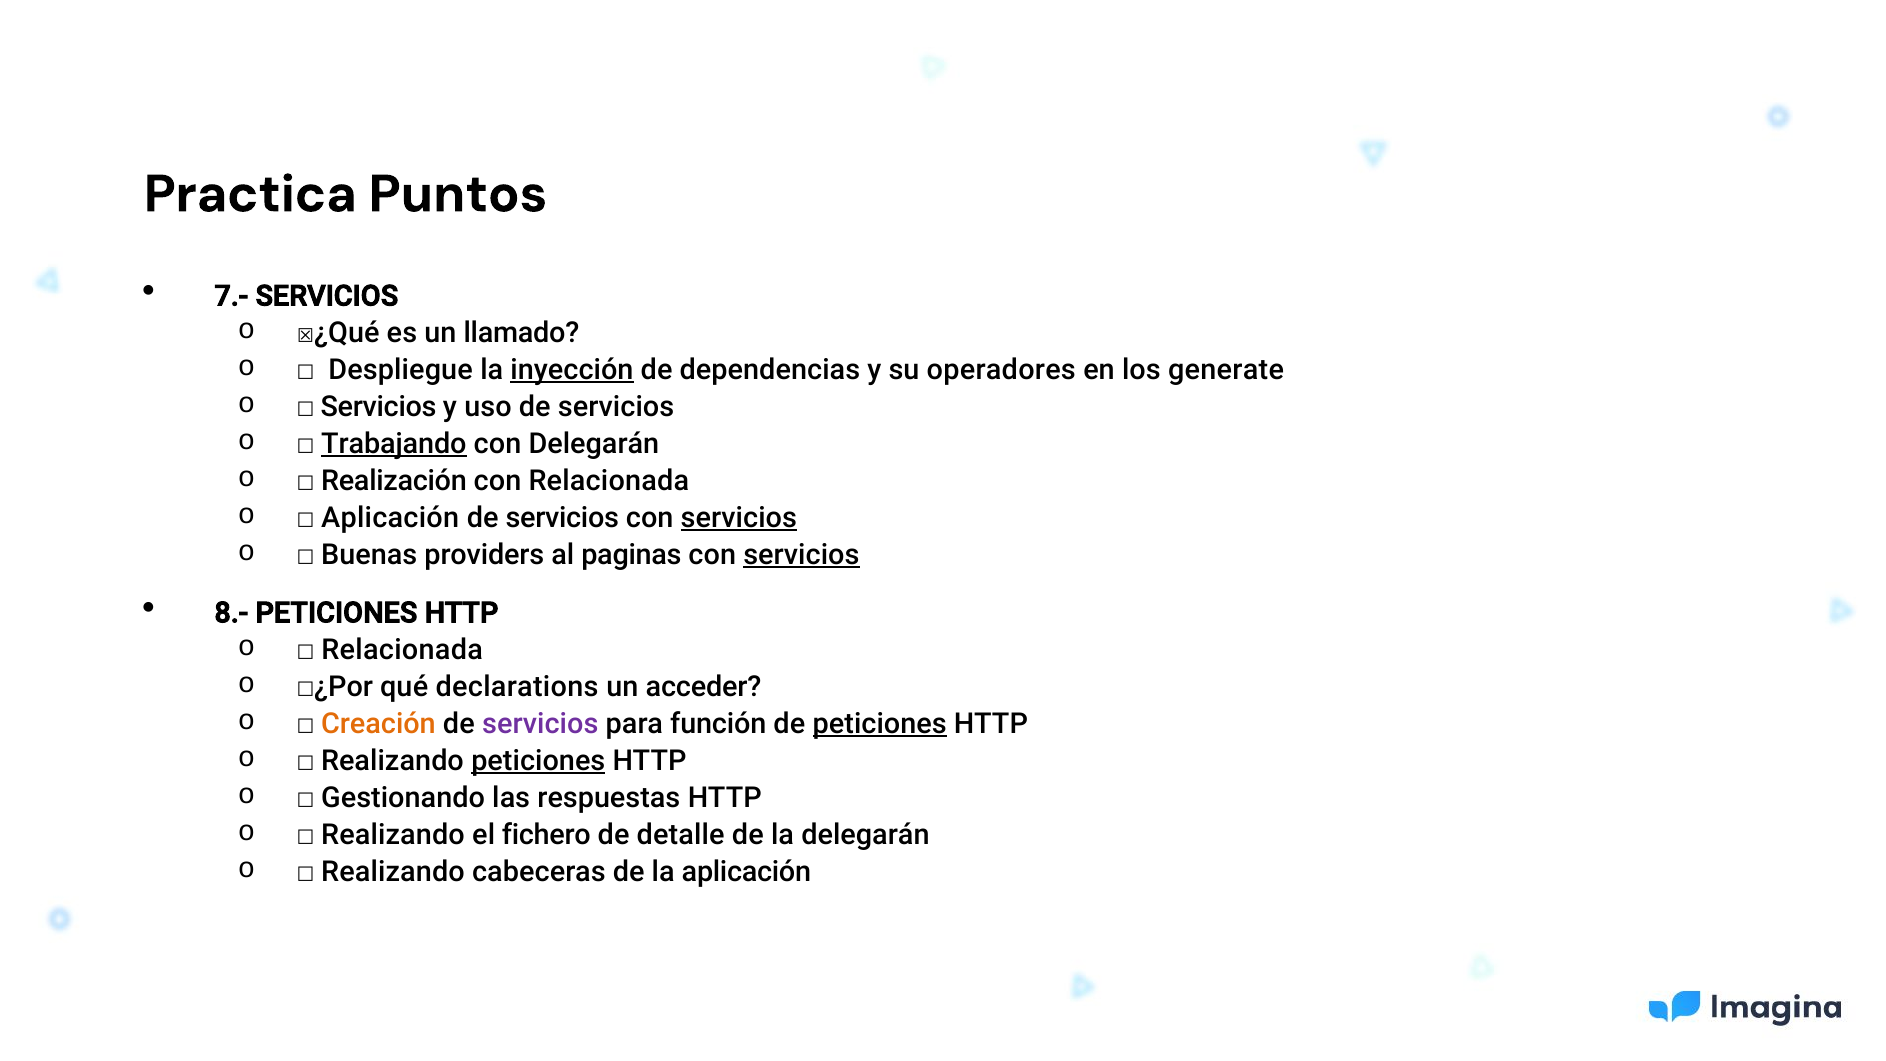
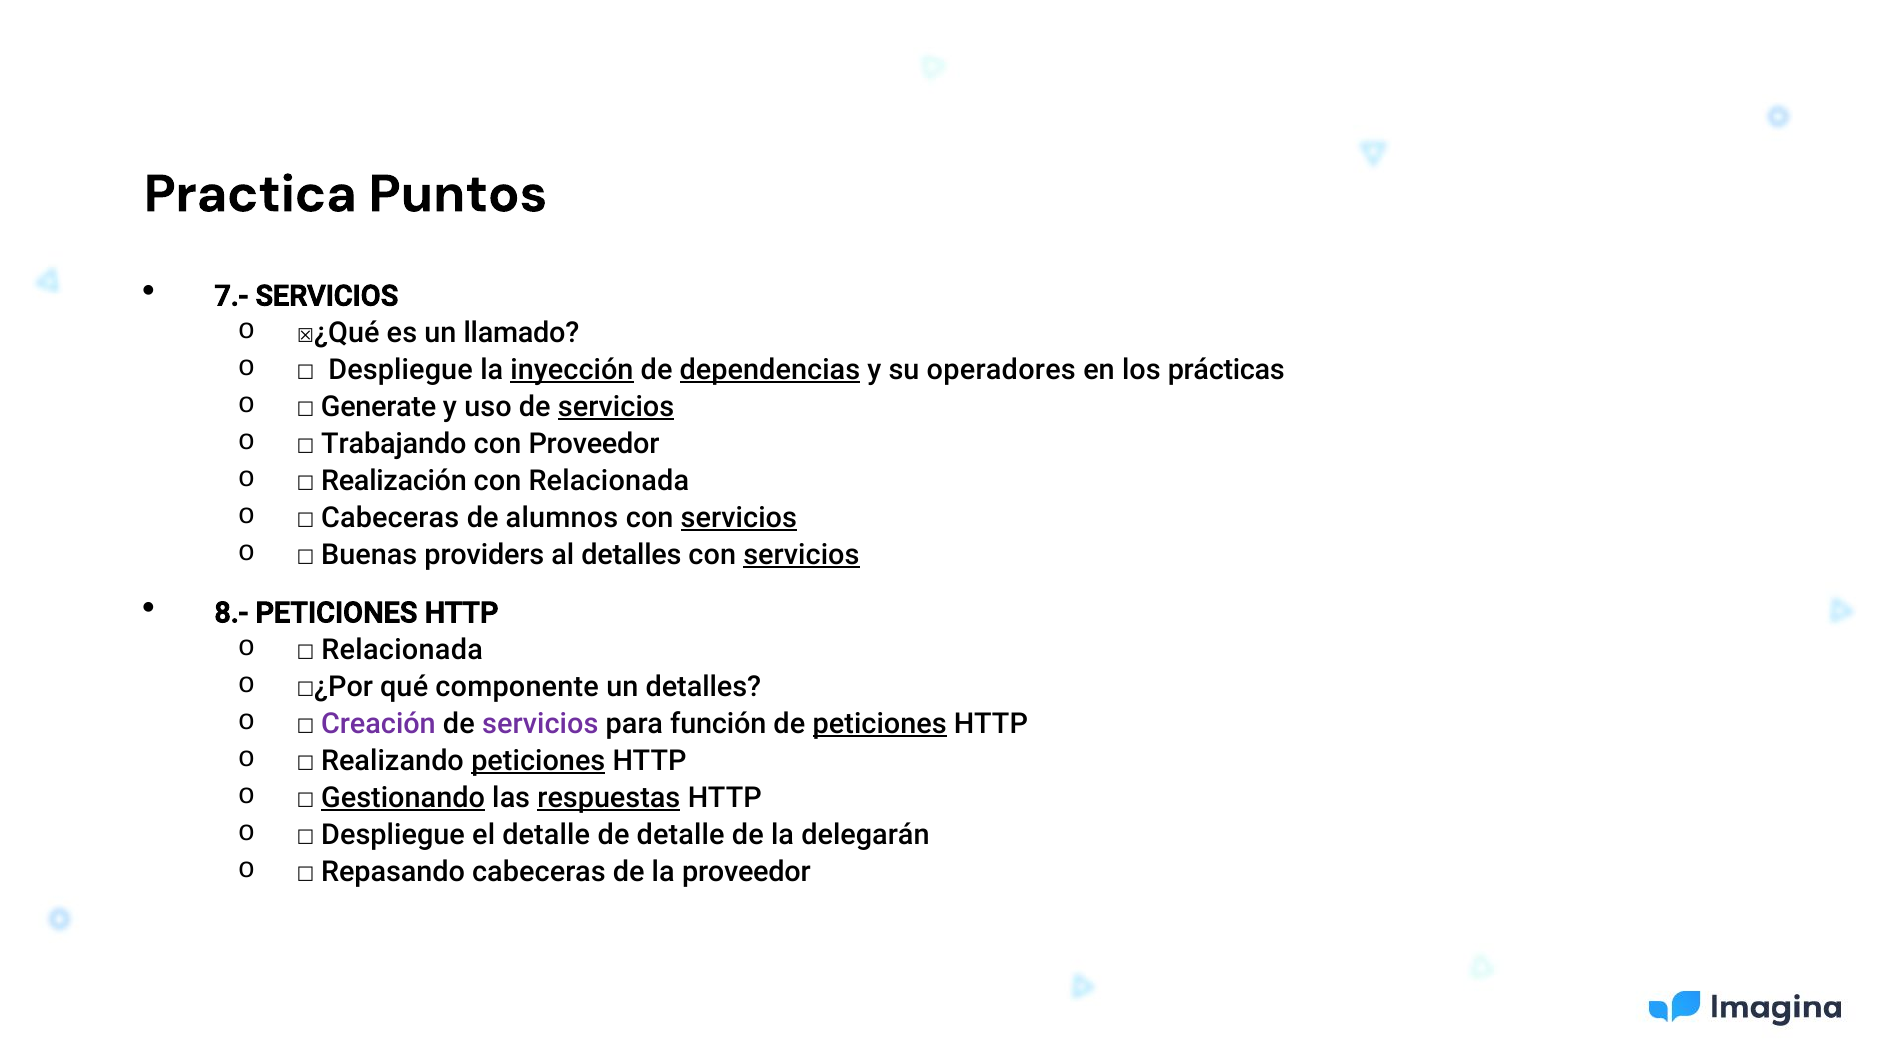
dependencias underline: none -> present
generate: generate -> prácticas
Servicios at (379, 407): Servicios -> Generate
servicios at (616, 407) underline: none -> present
Trabajando underline: present -> none
con Delegarán: Delegarán -> Proveedor
Aplicación at (390, 518): Aplicación -> Cabeceras
servicios at (562, 518): servicios -> alumnos
al paginas: paginas -> detalles
declarations: declarations -> componente
un acceder: acceder -> detalles
Creación colour: orange -> purple
Gestionando underline: none -> present
respuestas underline: none -> present
Realizando at (393, 835): Realizando -> Despliegue
el fichero: fichero -> detalle
Realizando at (393, 872): Realizando -> Repasando
la aplicación: aplicación -> proveedor
